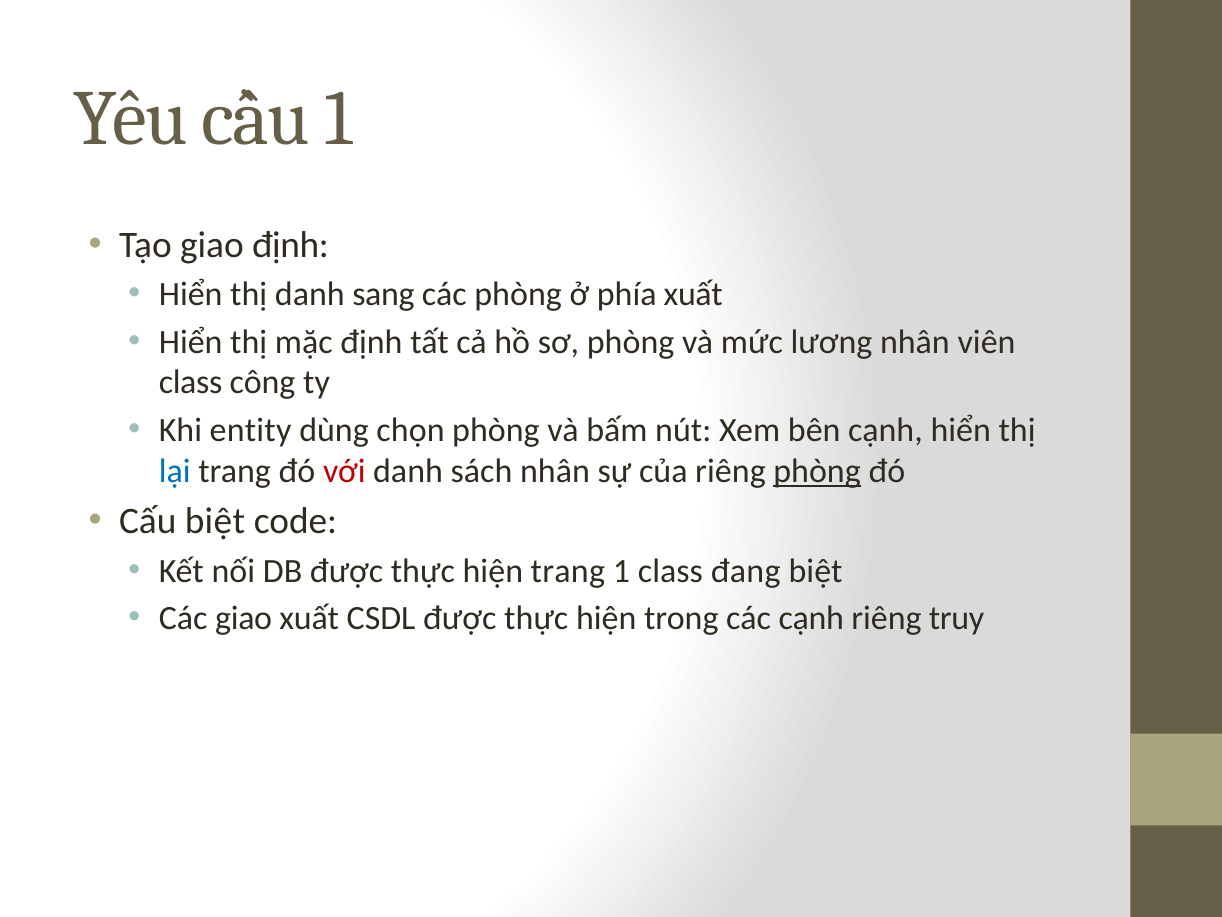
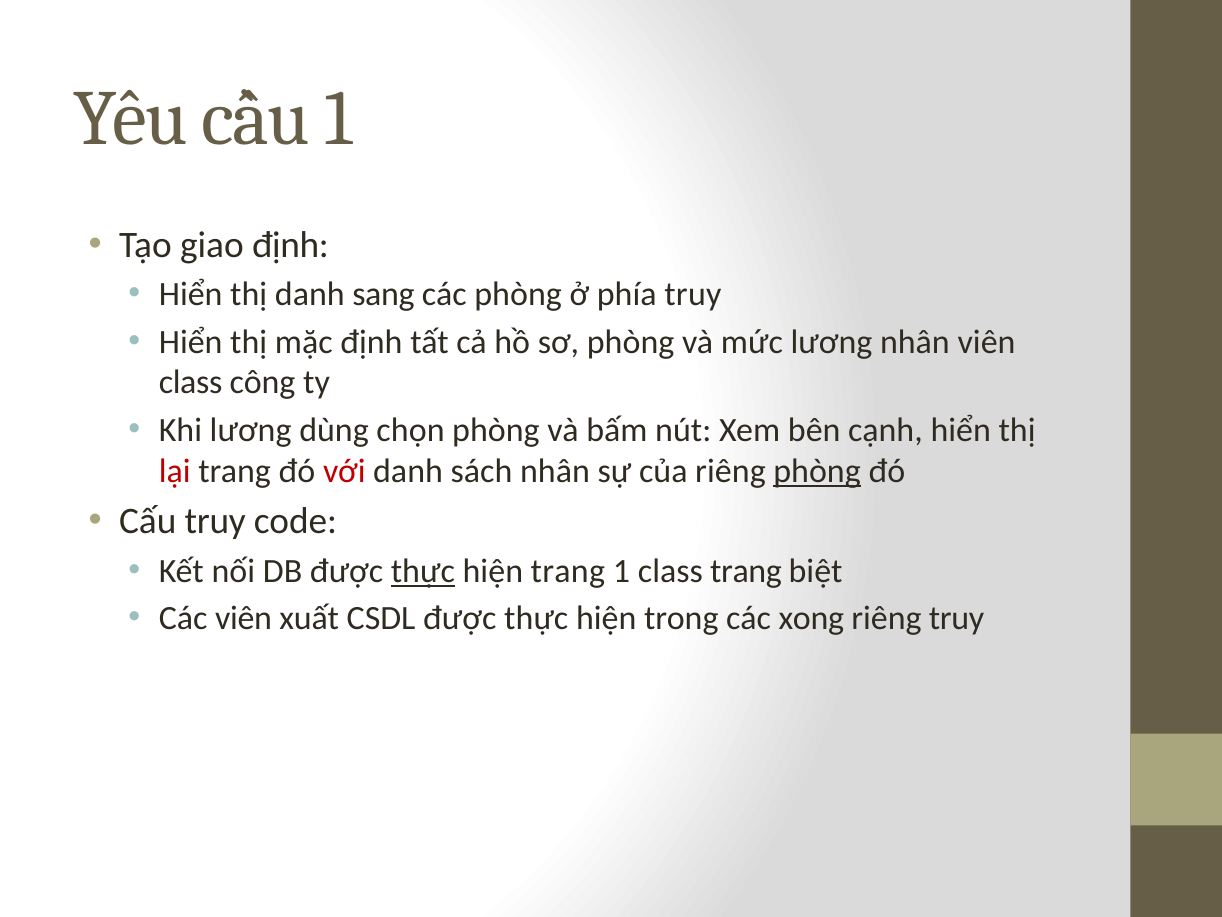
phía xuất: xuất -> truy
Khi entity: entity -> lương
lại colour: blue -> red
Cấu biệt: biệt -> truy
thực at (423, 571) underline: none -> present
class đang: đang -> trang
Các giao: giao -> viên
các cạnh: cạnh -> xong
